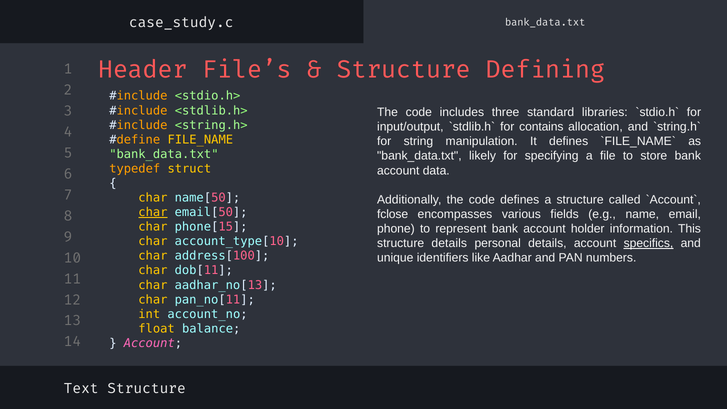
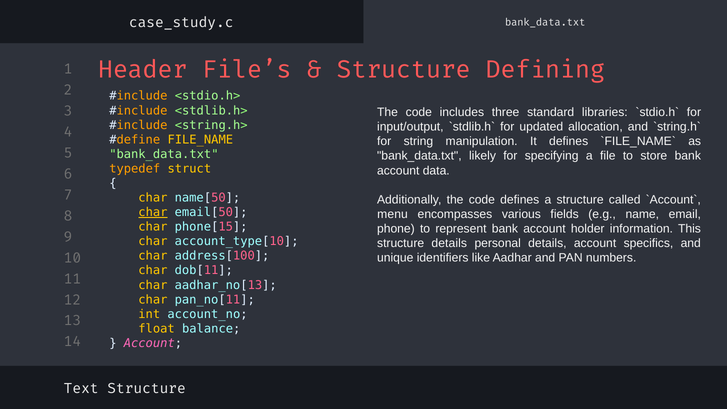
contains: contains -> updated
fclose: fclose -> menu
specifics underline: present -> none
